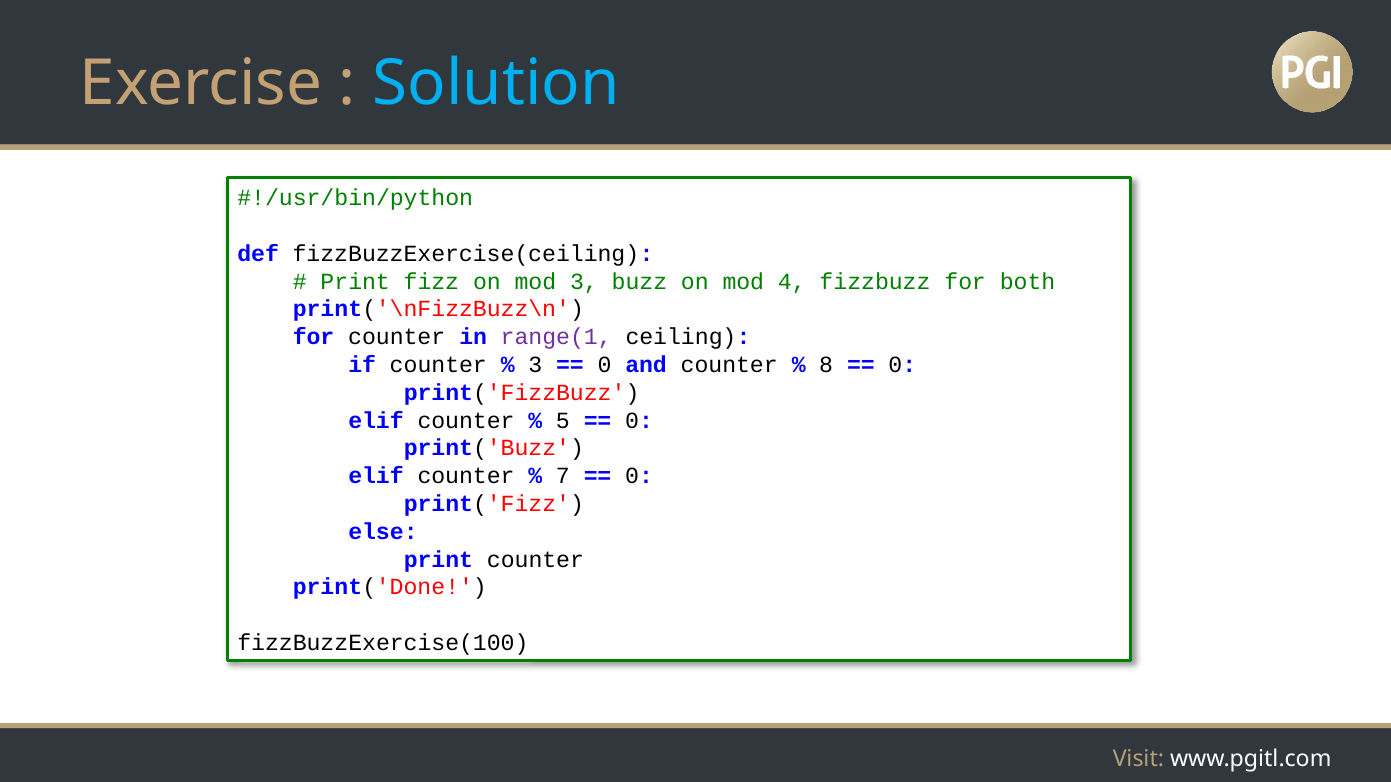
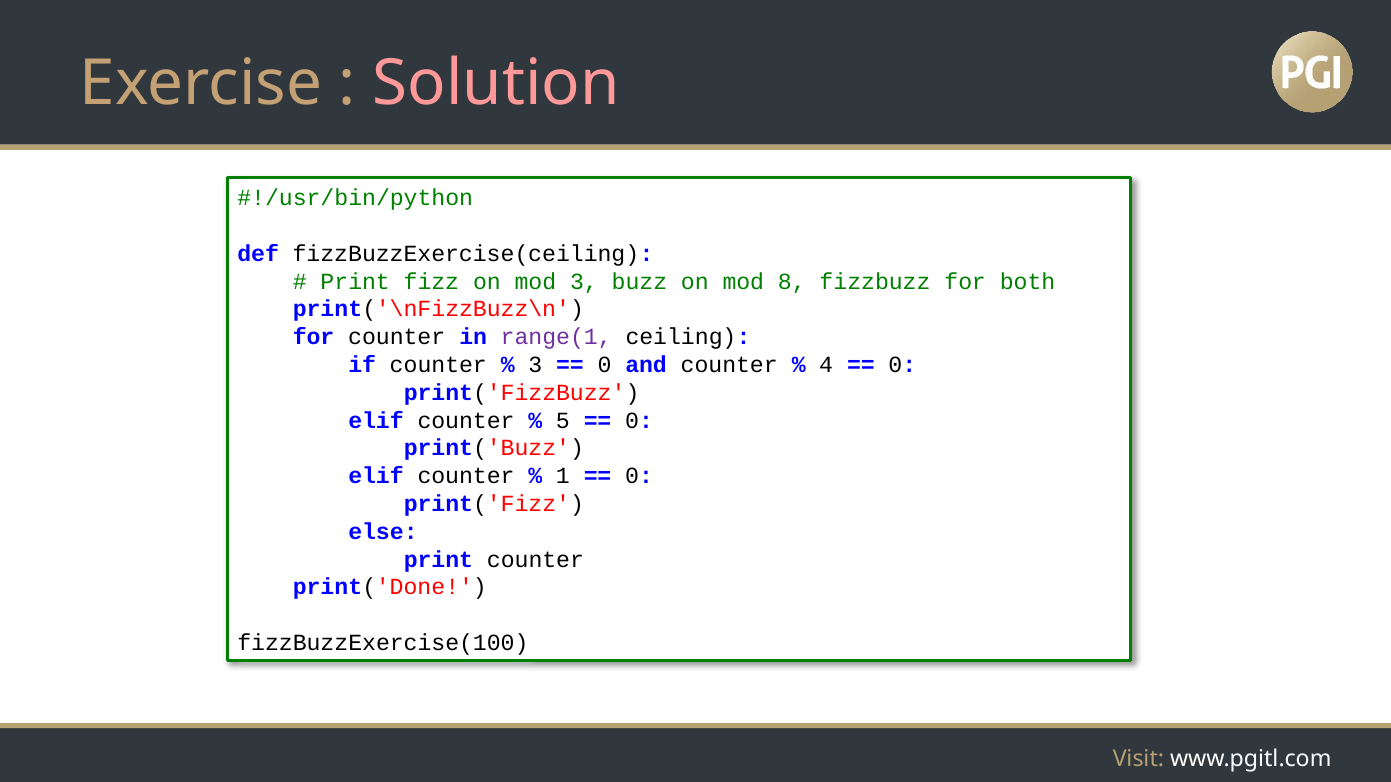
Solution colour: light blue -> pink
4: 4 -> 8
8: 8 -> 4
7: 7 -> 1
